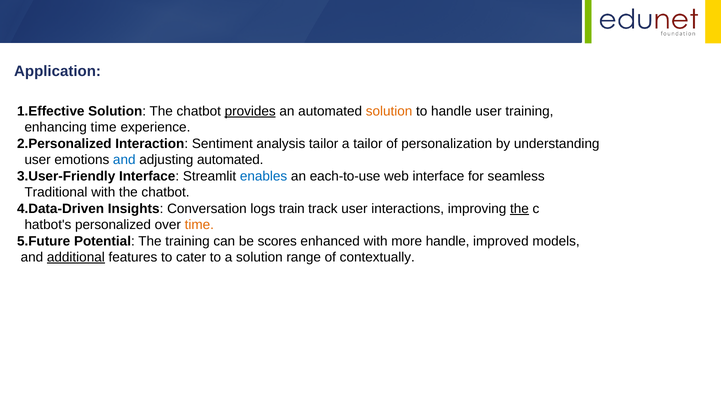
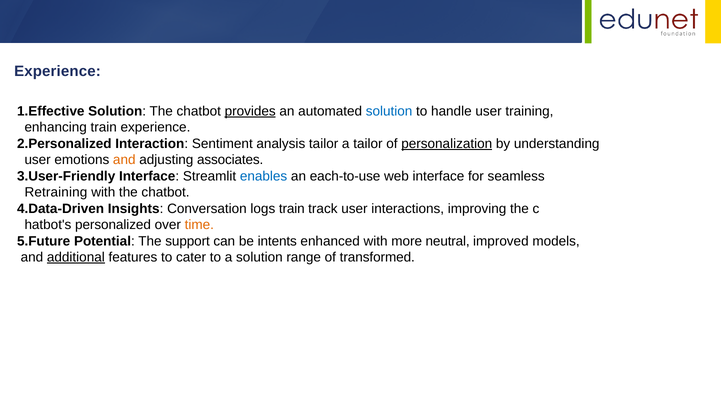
Application at (58, 71): Application -> Experience
solution at (389, 111) colour: orange -> blue
enhancing time: time -> train
personalization underline: none -> present
and at (124, 160) colour: blue -> orange
adjusting automated: automated -> associates
Traditional: Traditional -> Retraining
the at (519, 208) underline: present -> none
The training: training -> support
scores: scores -> intents
more handle: handle -> neutral
contextually: contextually -> transformed
